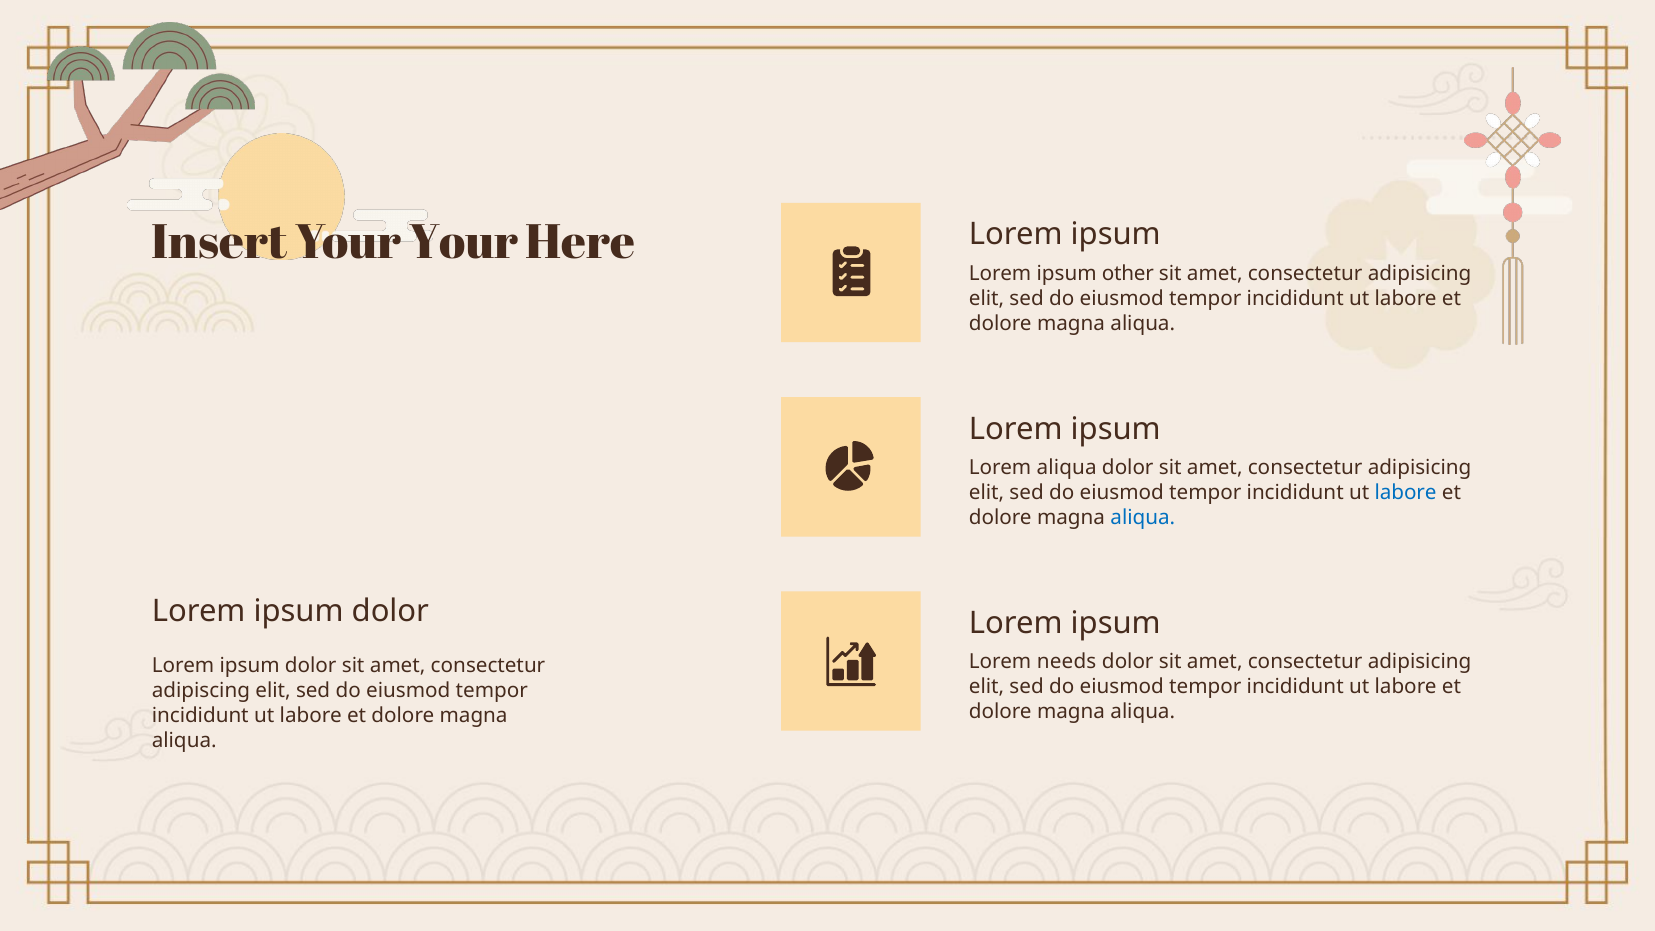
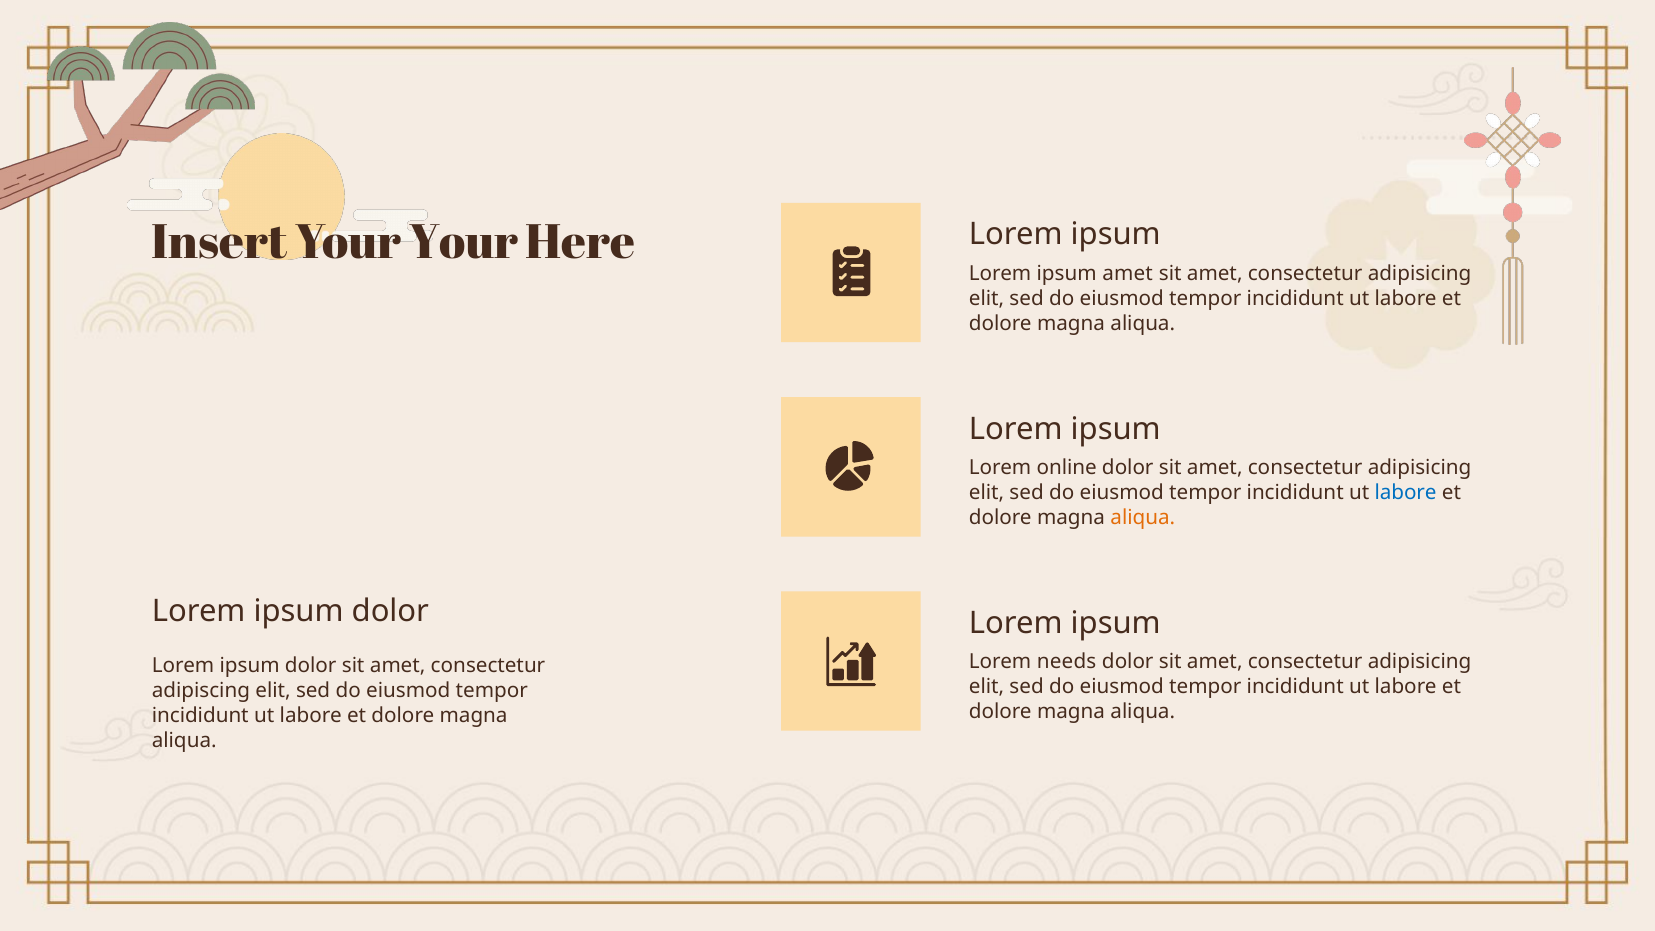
ipsum other: other -> amet
Lorem aliqua: aliqua -> online
aliqua at (1143, 517) colour: blue -> orange
